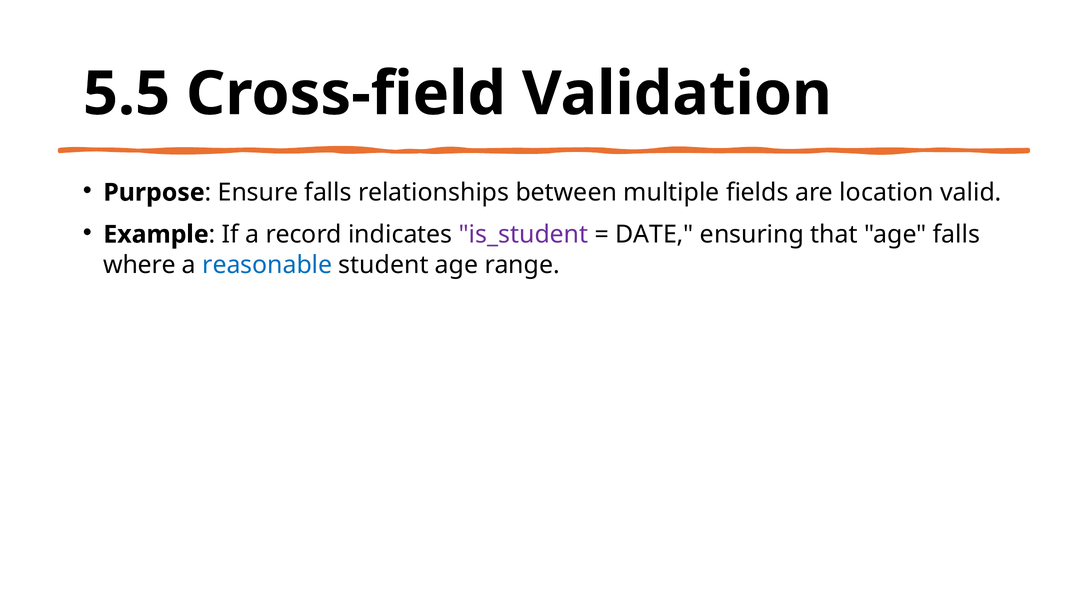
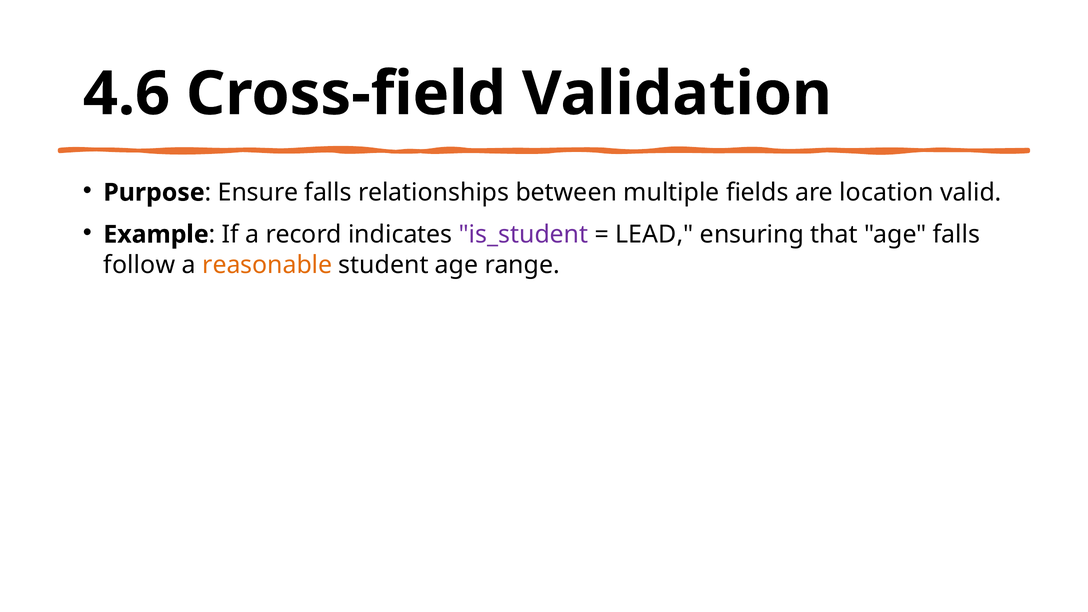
5.5: 5.5 -> 4.6
DATE: DATE -> LEAD
where: where -> follow
reasonable colour: blue -> orange
